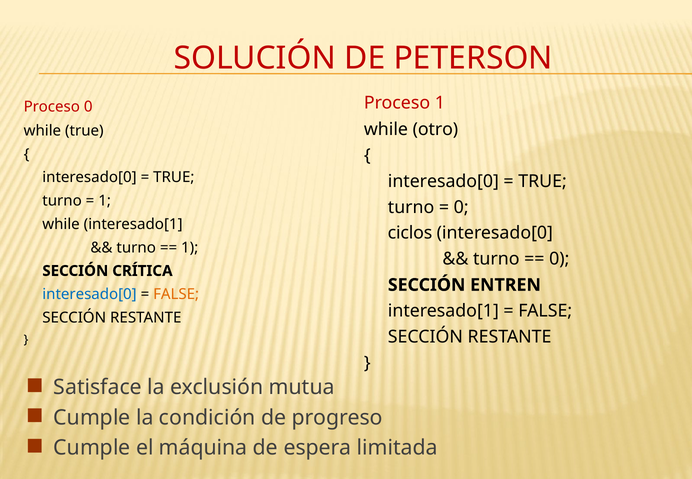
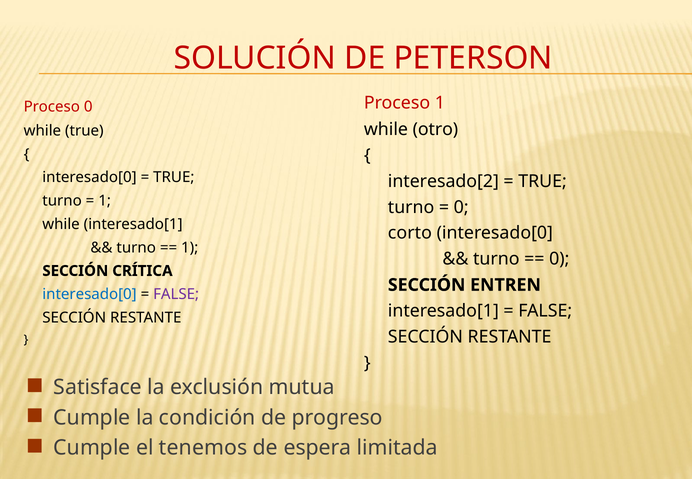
interesado[0 at (443, 181): interesado[0 -> interesado[2
ciclos: ciclos -> corto
FALSE at (176, 294) colour: orange -> purple
máquina: máquina -> tenemos
